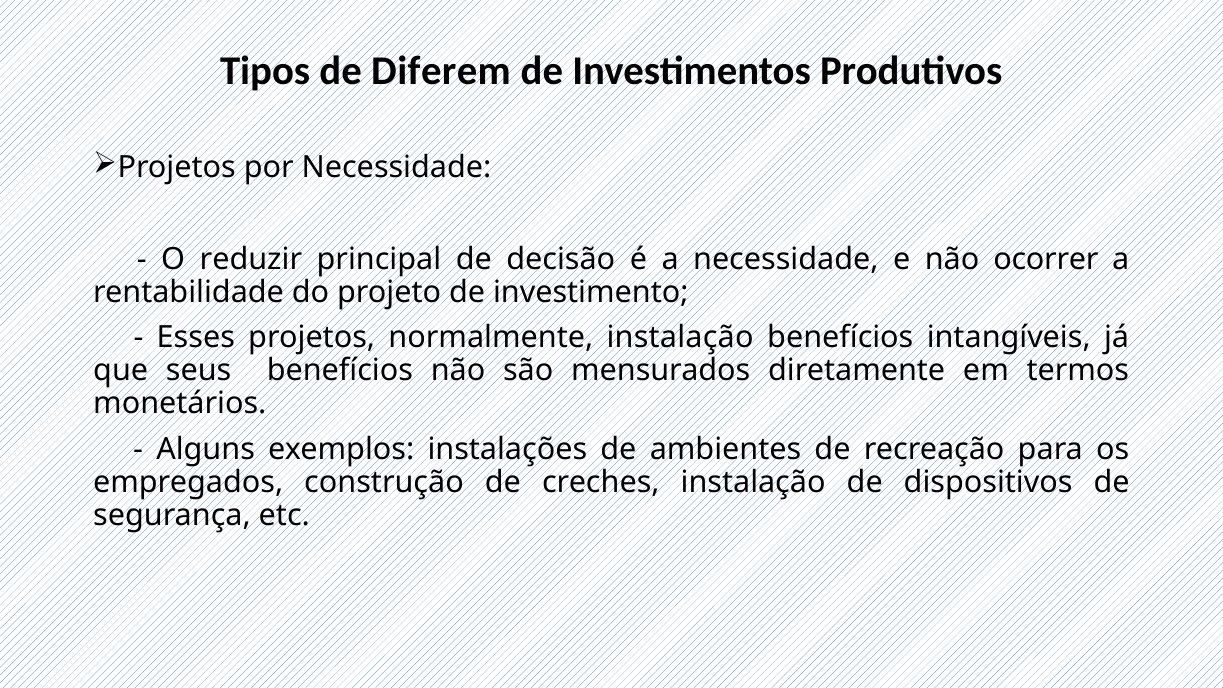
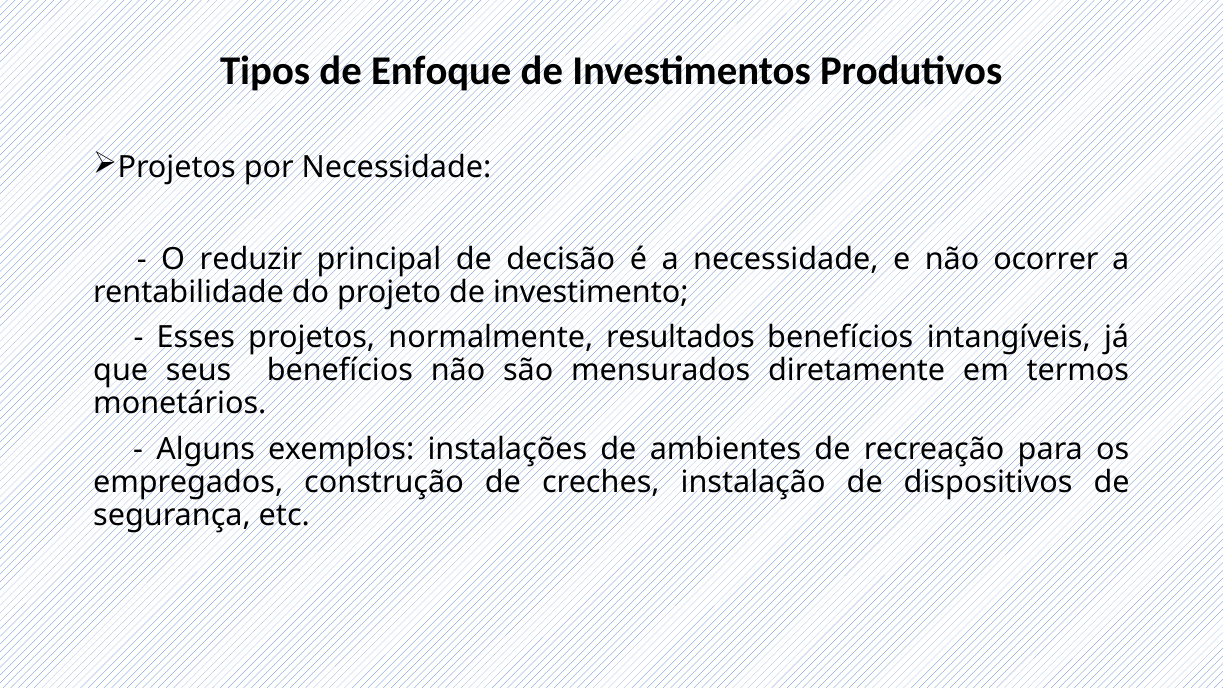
Diferem: Diferem -> Enfoque
normalmente instalação: instalação -> resultados
